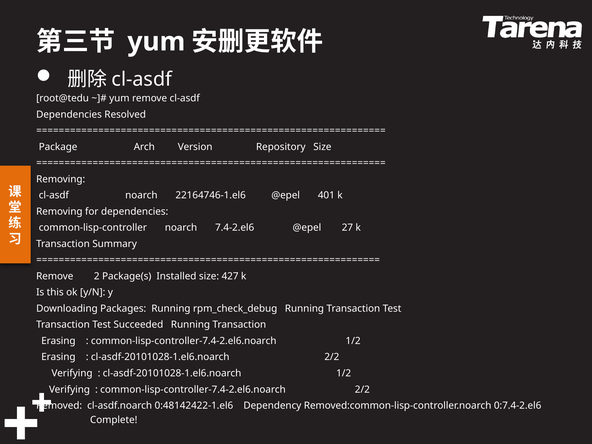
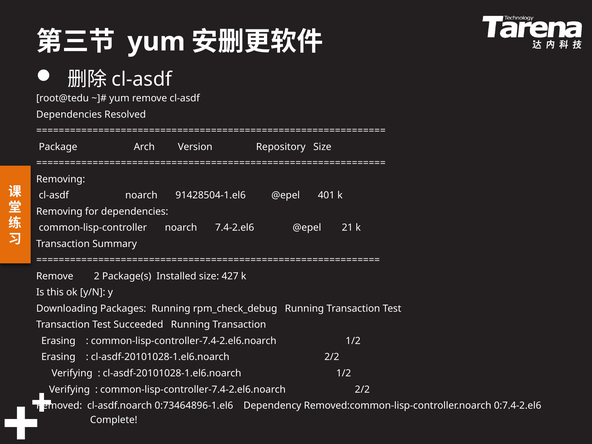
22164746-1.el6: 22164746-1.el6 -> 91428504-1.el6
27: 27 -> 21
0:48142422-1.el6: 0:48142422-1.el6 -> 0:73464896-1.el6
